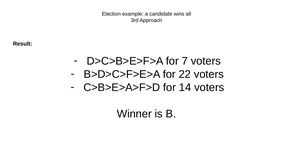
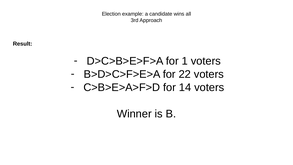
7: 7 -> 1
